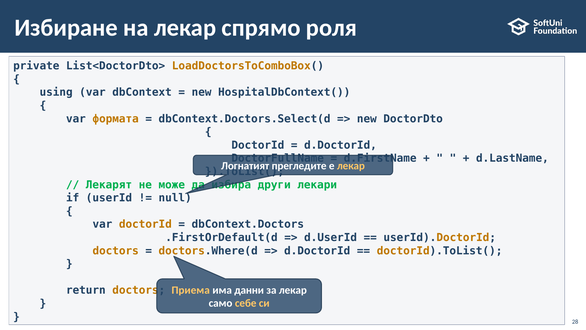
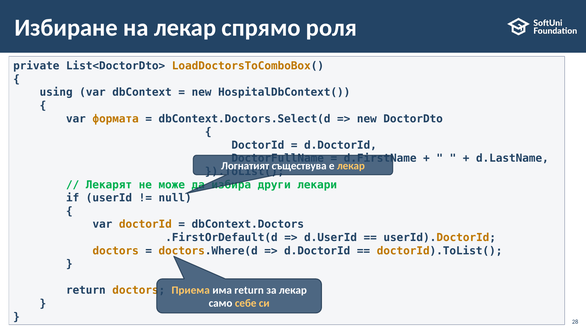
прегледите: прегледите -> съществува
има данни: данни -> return
